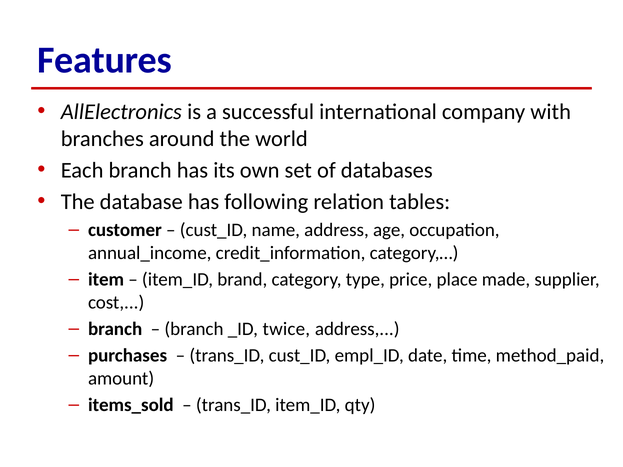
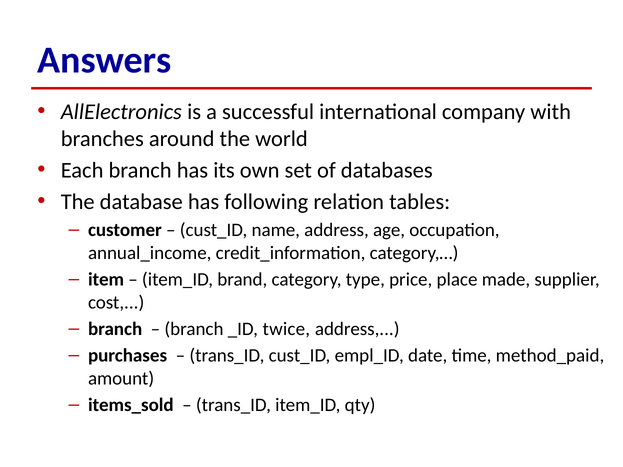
Features: Features -> Answers
